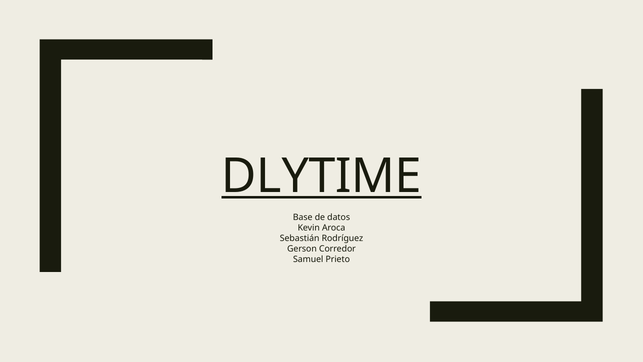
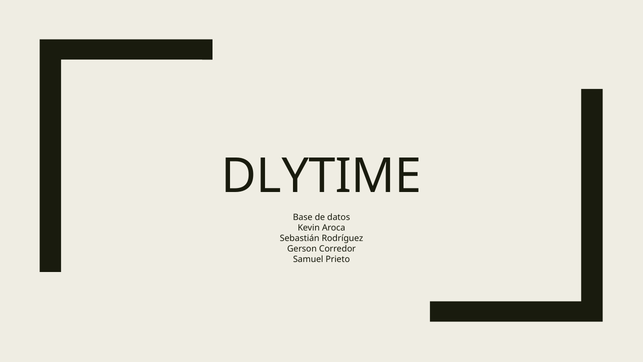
DLYTIME underline: present -> none
